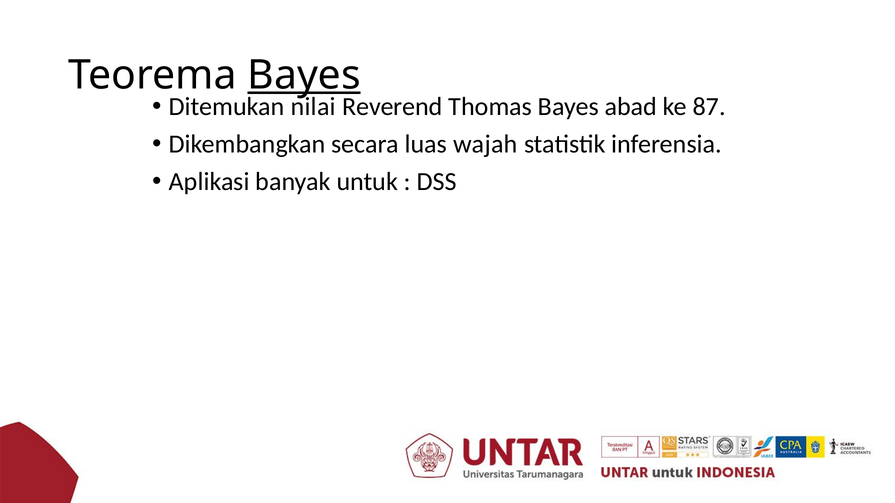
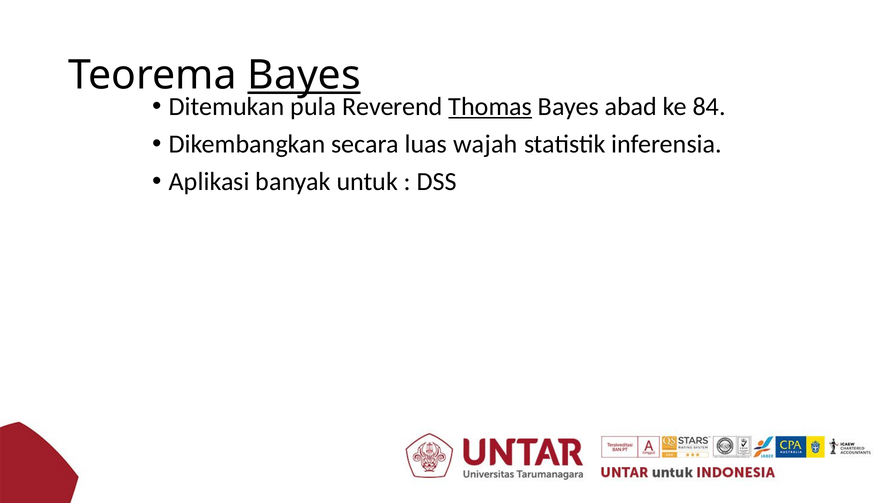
nilai: nilai -> pula
Thomas underline: none -> present
87: 87 -> 84
